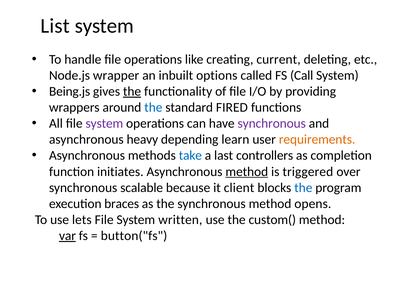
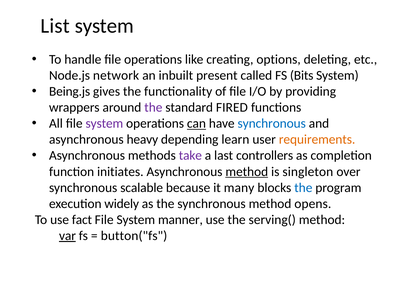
current: current -> options
wrapper: wrapper -> network
options: options -> present
Call: Call -> Bits
the at (132, 91) underline: present -> none
the at (153, 107) colour: blue -> purple
can underline: none -> present
synchronous at (272, 123) colour: purple -> blue
take colour: blue -> purple
triggered: triggered -> singleton
client: client -> many
braces: braces -> widely
lets: lets -> fact
written: written -> manner
custom(: custom( -> serving(
